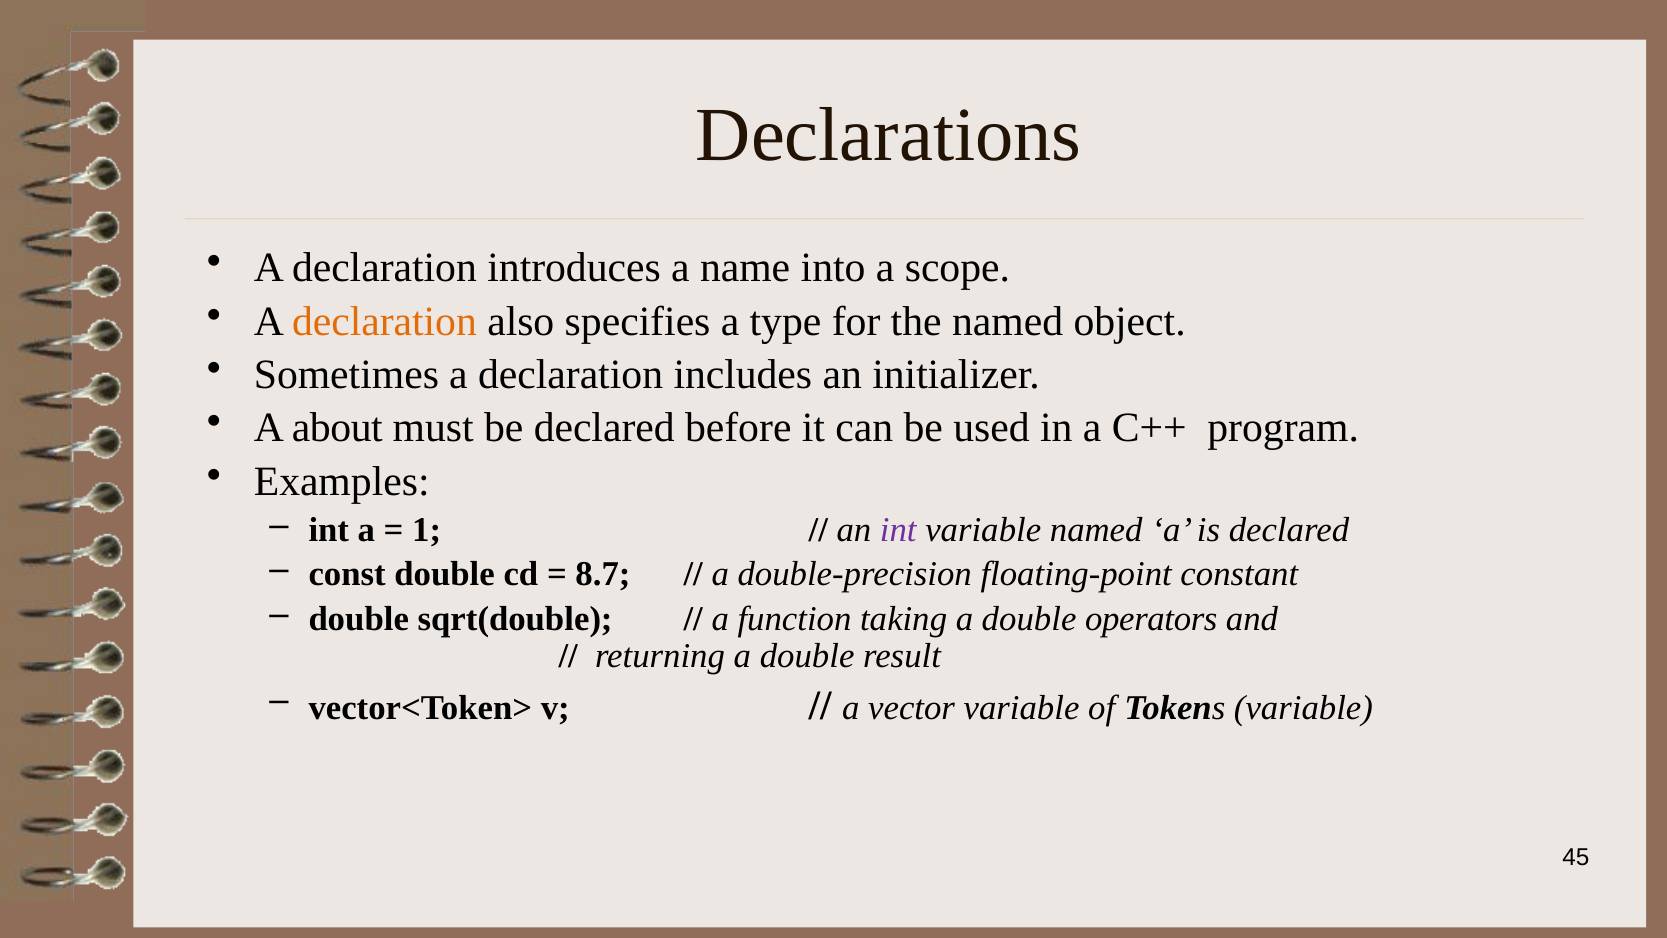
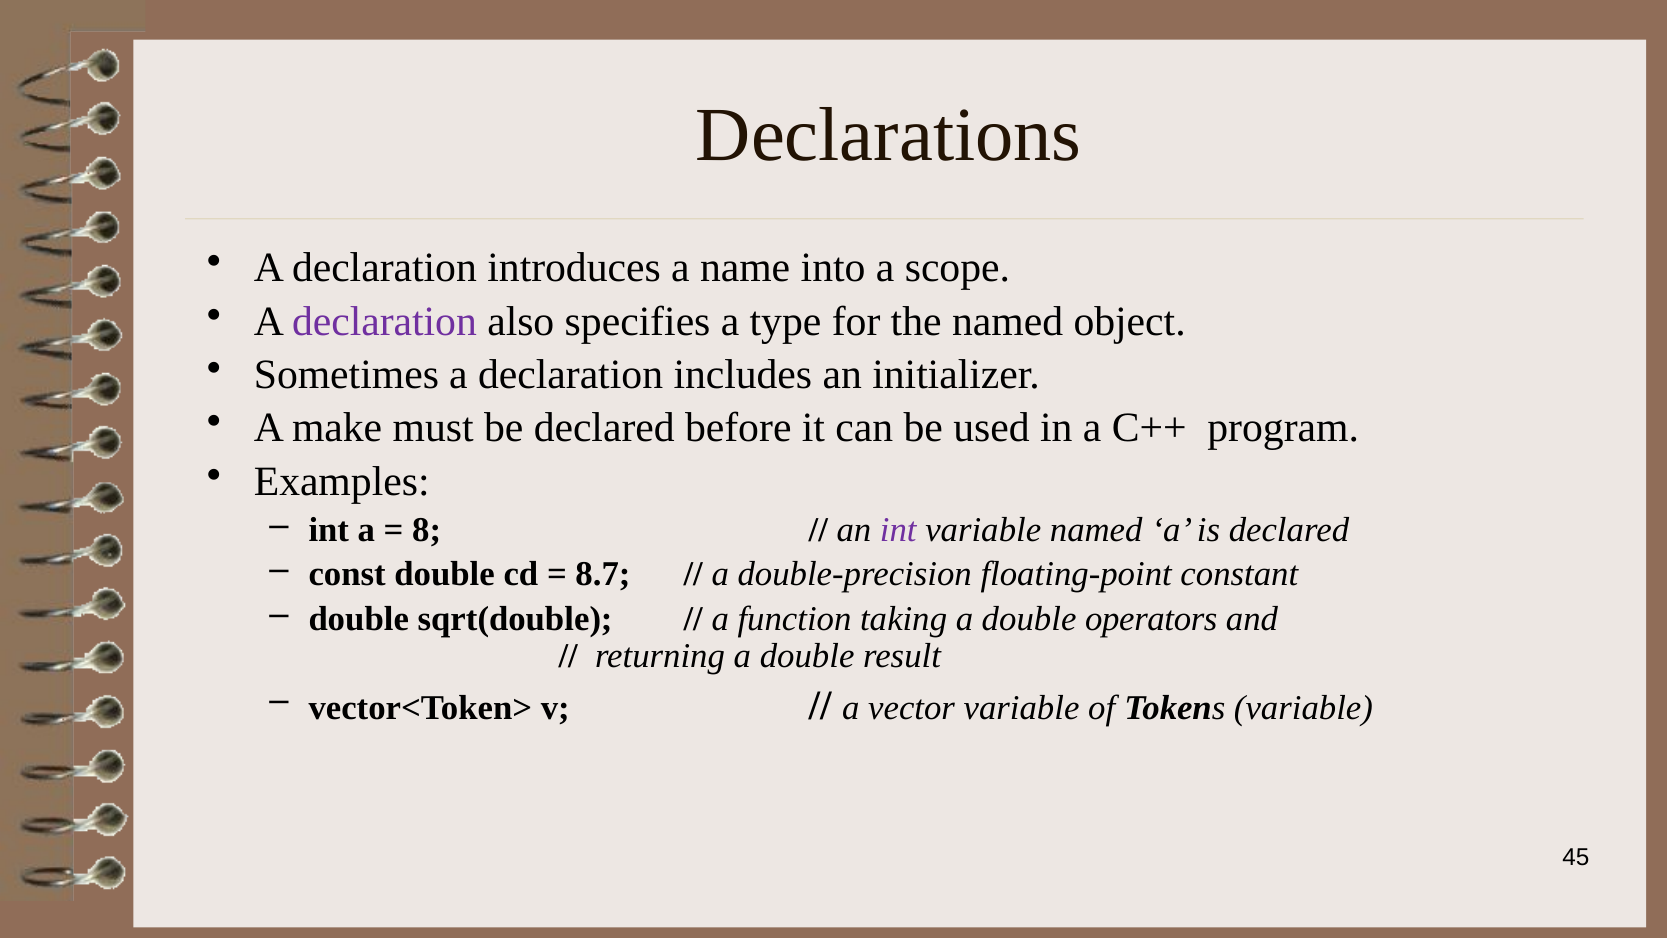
declaration at (384, 321) colour: orange -> purple
about: about -> make
1: 1 -> 8
